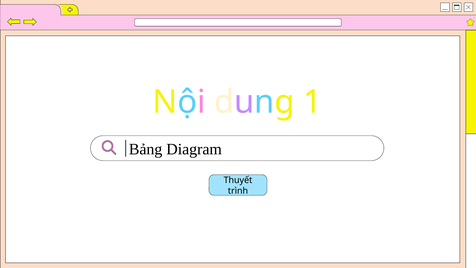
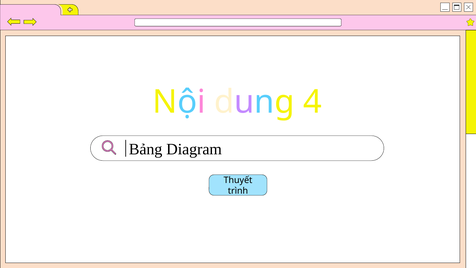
1: 1 -> 4
